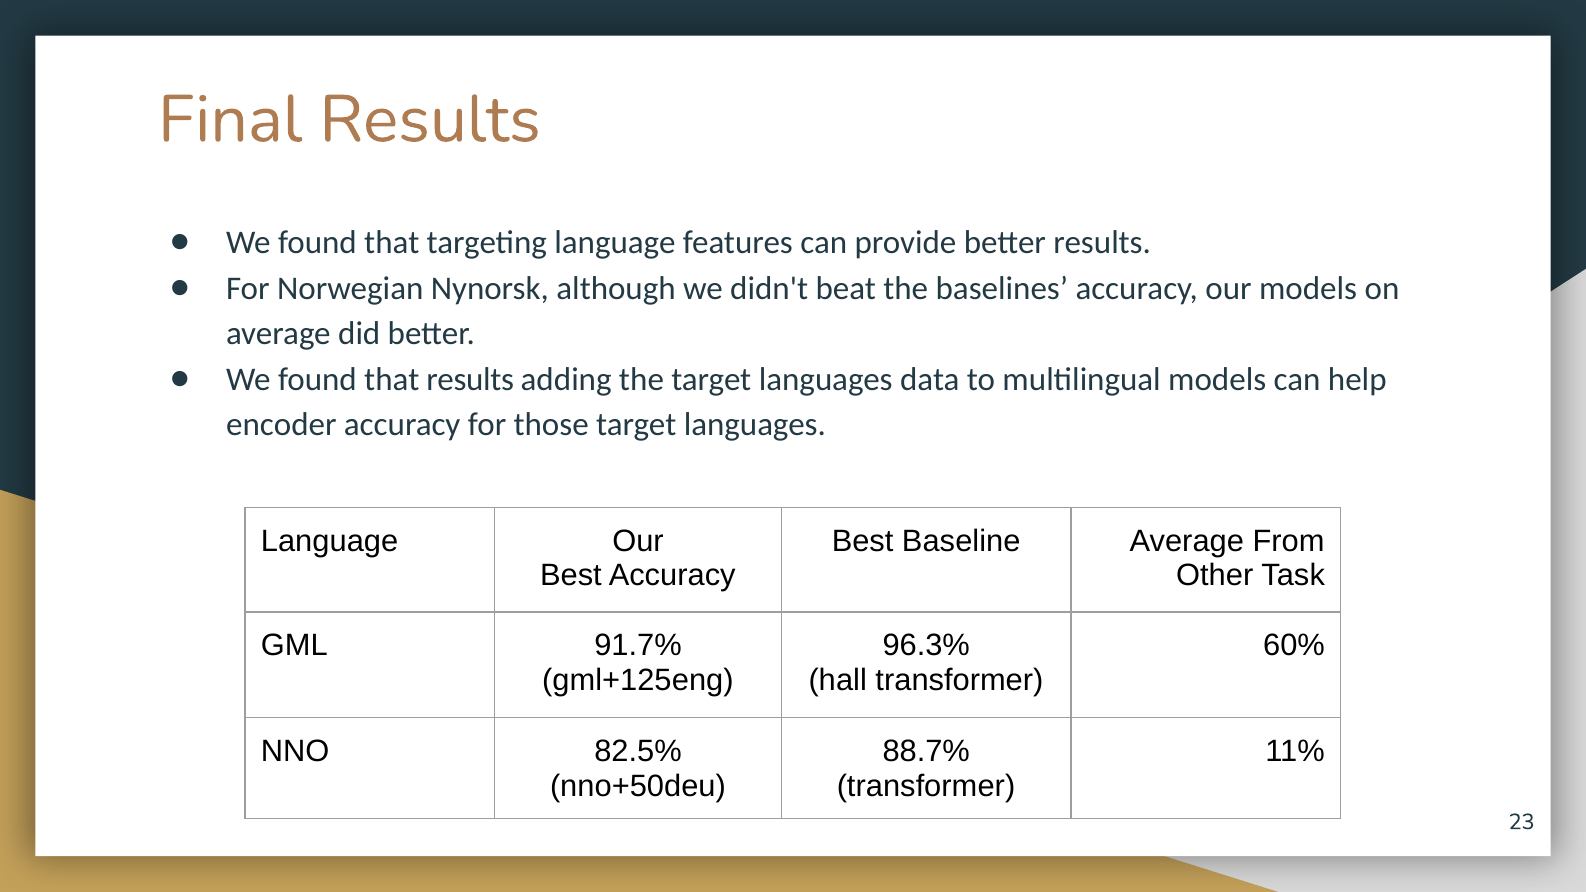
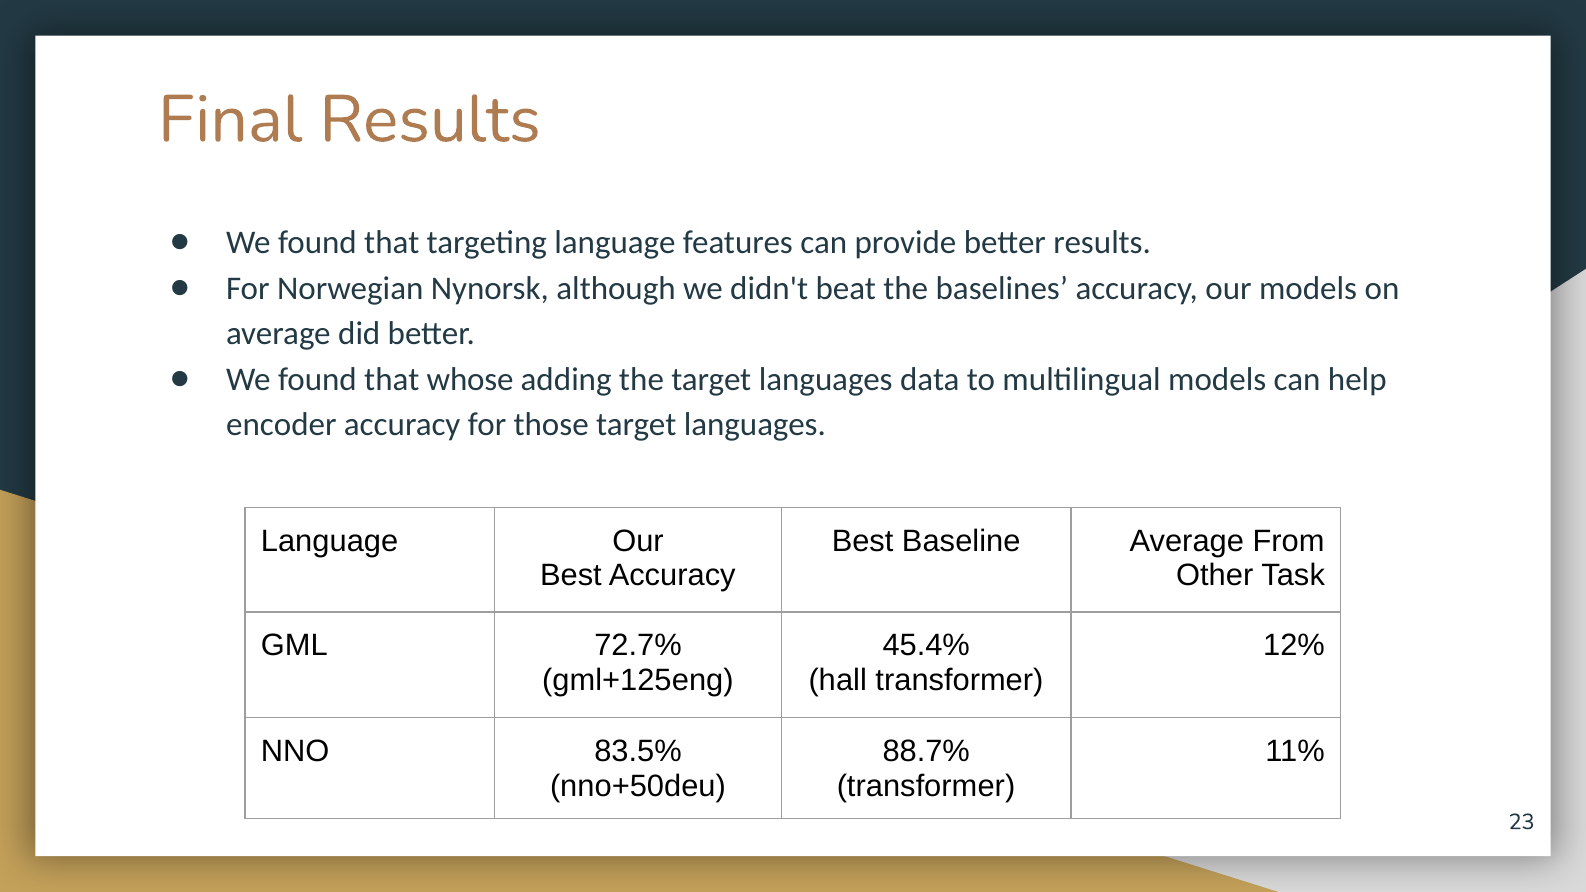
that results: results -> whose
91.7%: 91.7% -> 72.7%
96.3%: 96.3% -> 45.4%
60%: 60% -> 12%
82.5%: 82.5% -> 83.5%
